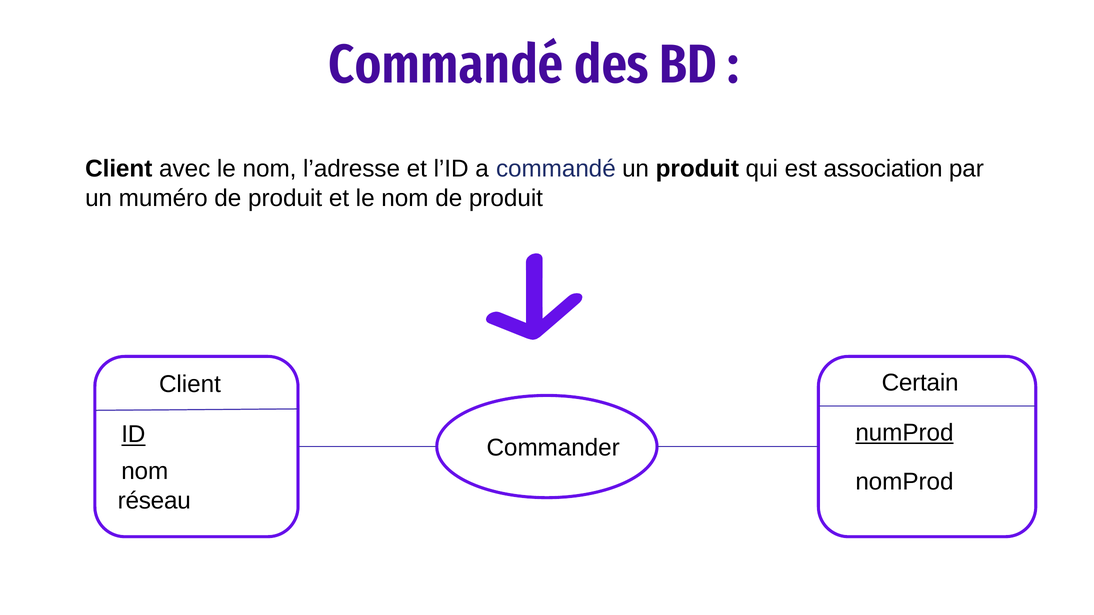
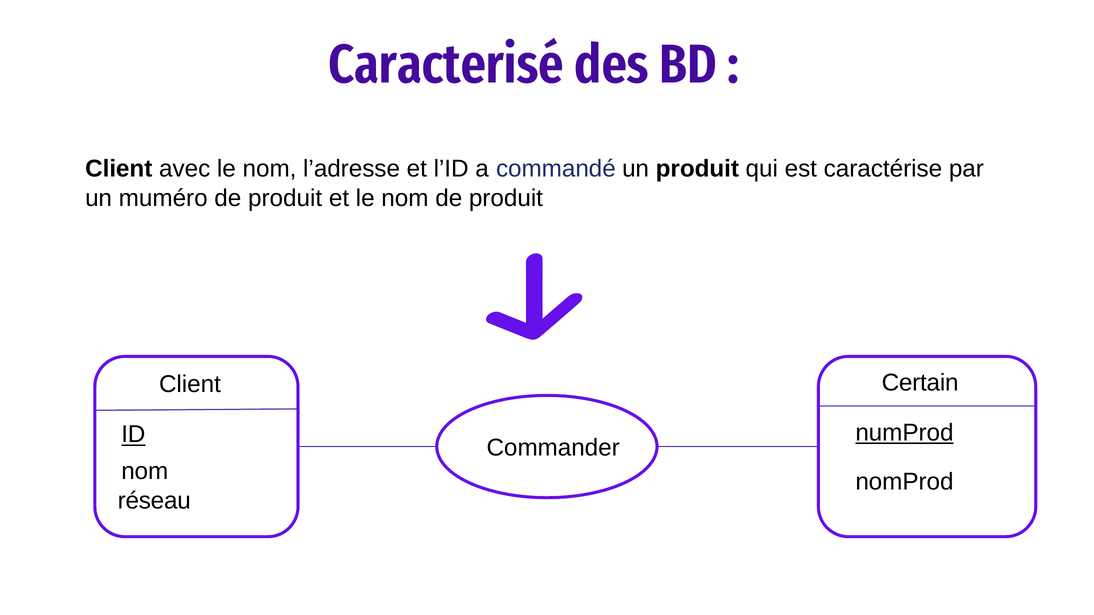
Commandé at (446, 65): Commandé -> Caracterisé
association: association -> caractérise
